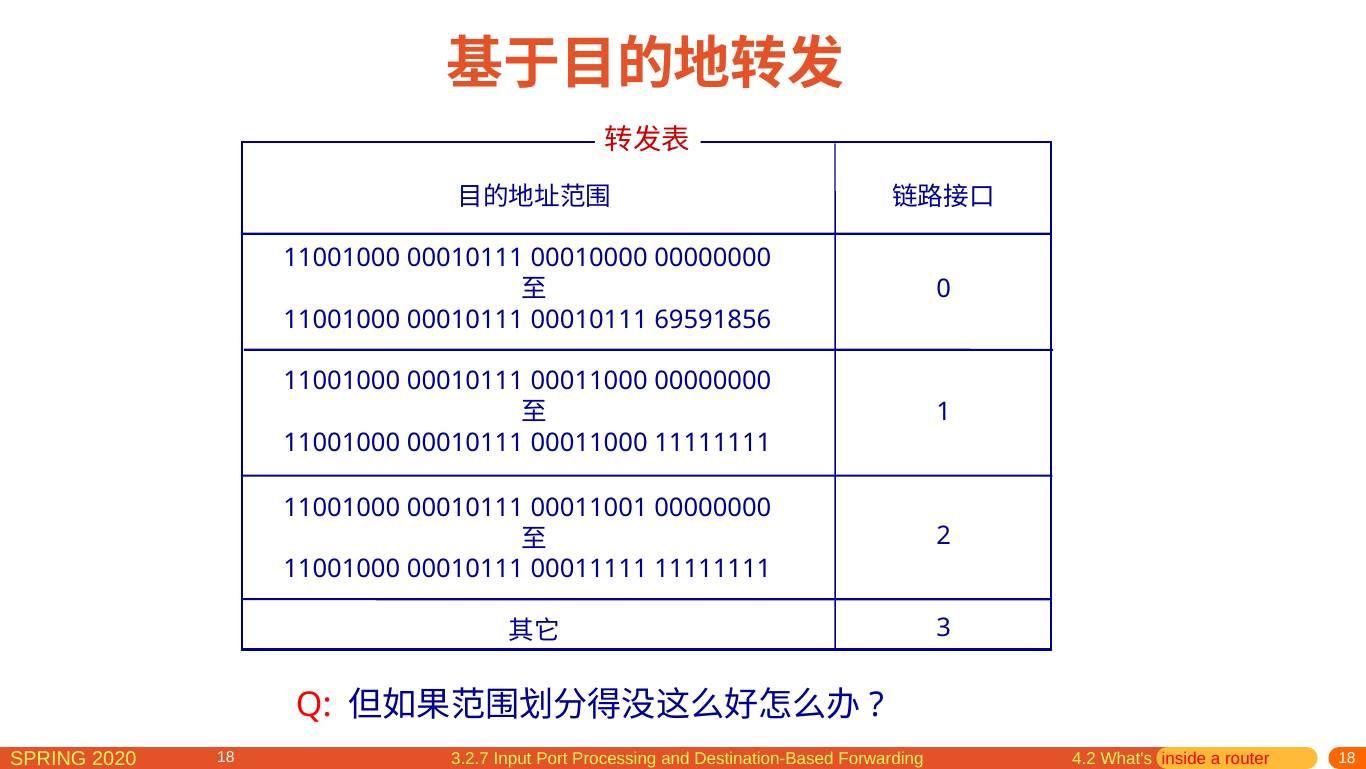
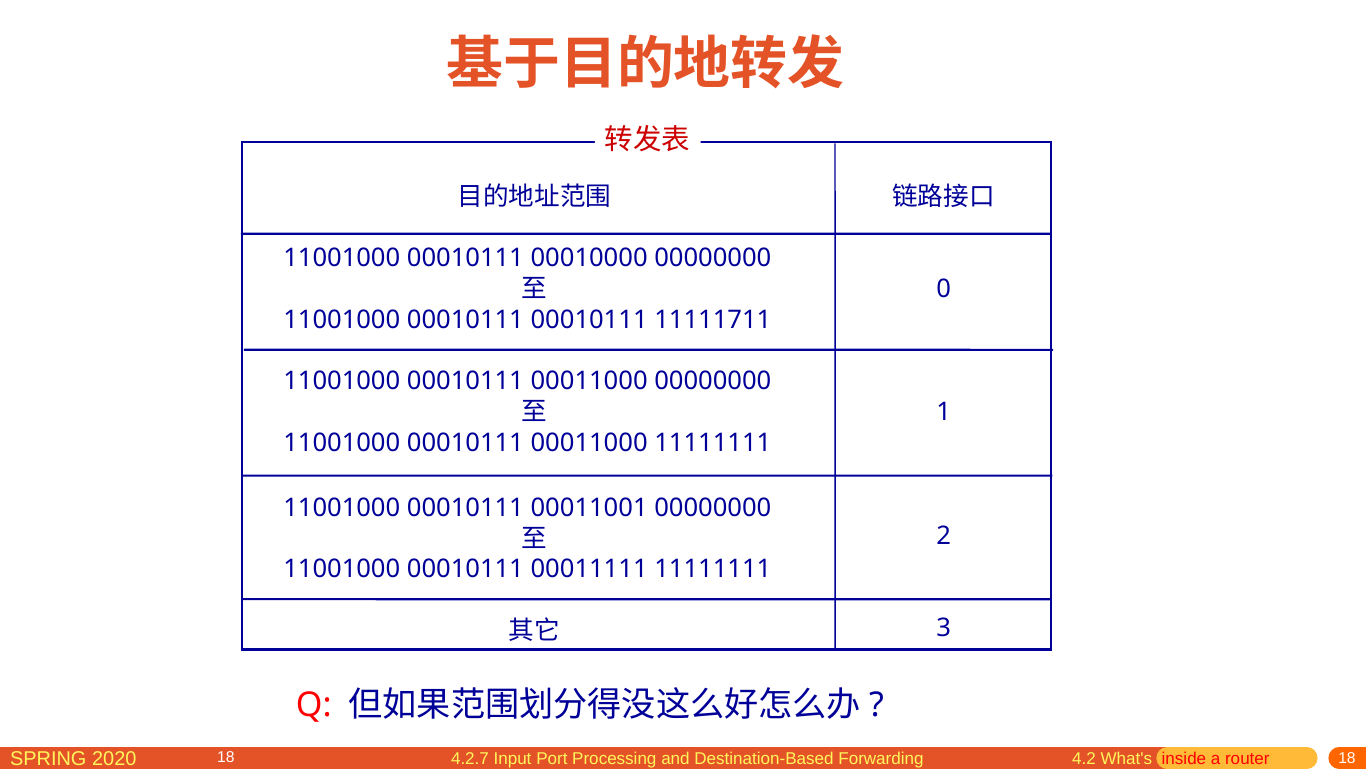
69591856: 69591856 -> 11111711
3.2.7: 3.2.7 -> 4.2.7
